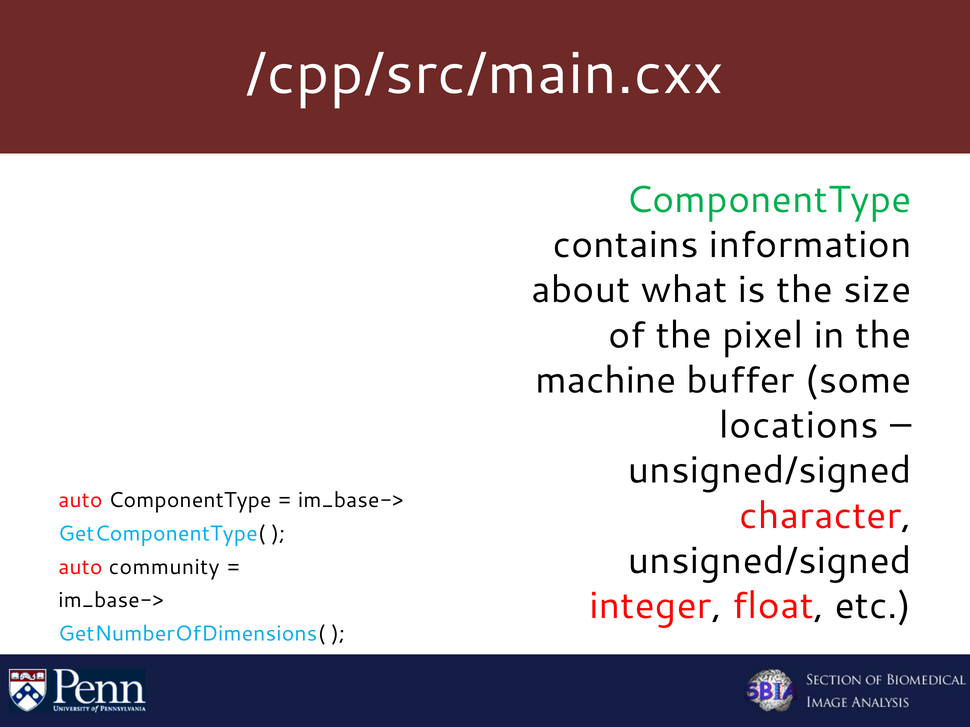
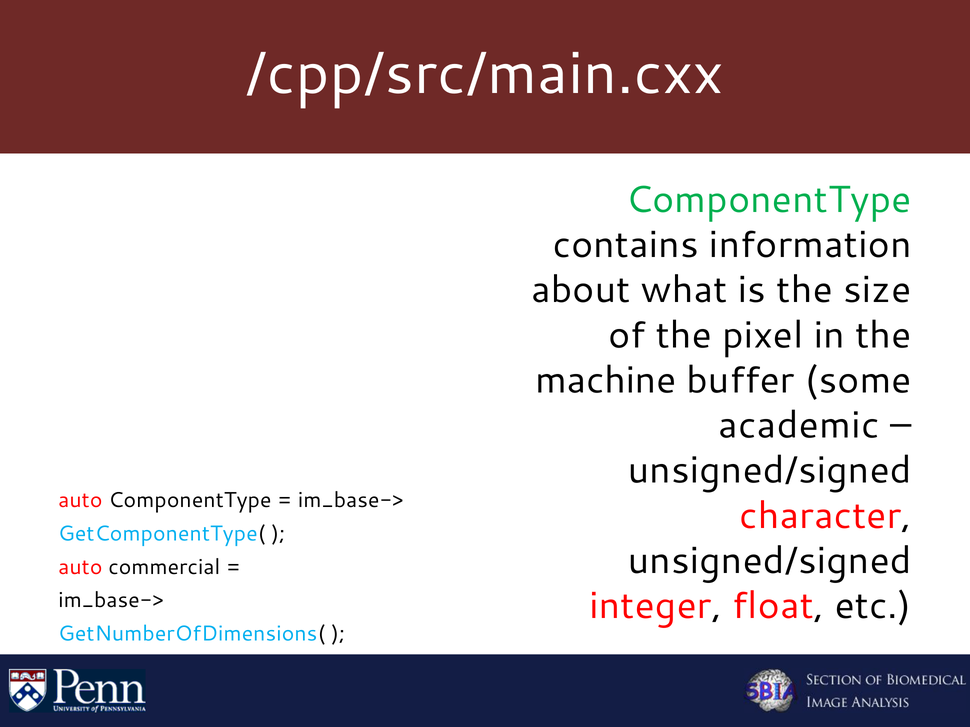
locations: locations -> academic
community: community -> commercial
